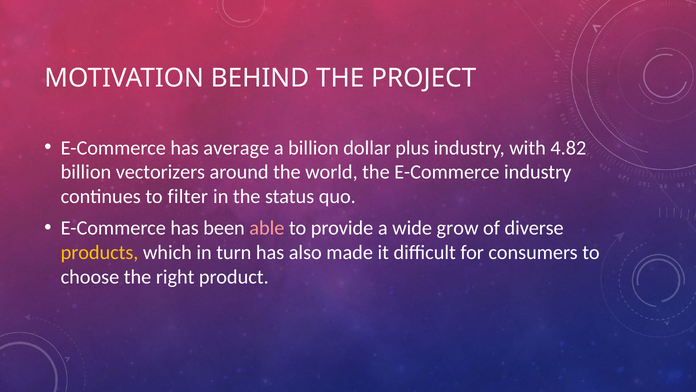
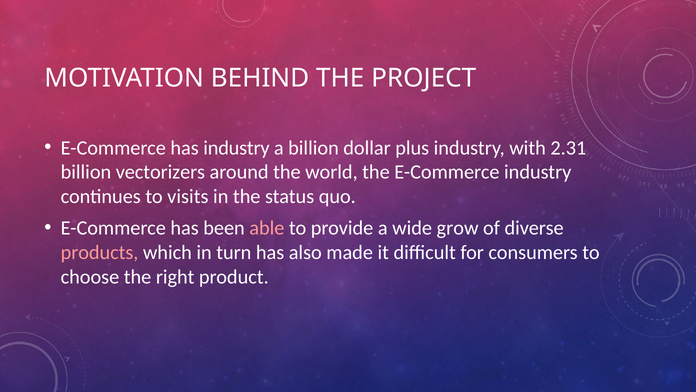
has average: average -> industry
4.82: 4.82 -> 2.31
filter: filter -> visits
products colour: yellow -> pink
